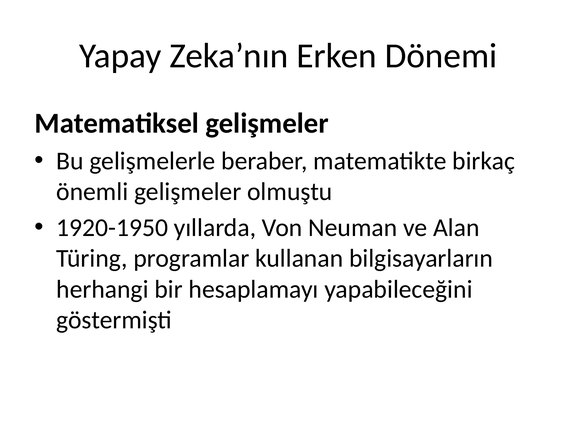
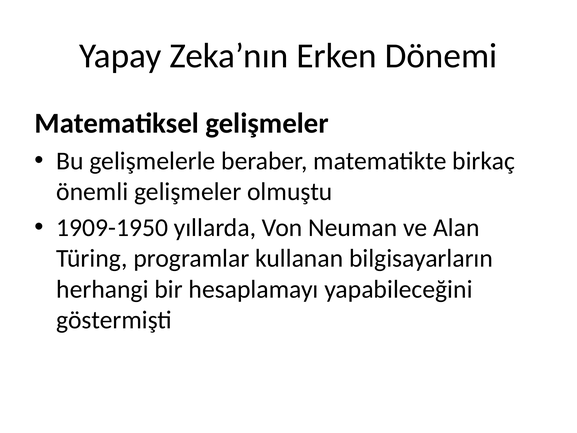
1920-1950: 1920-1950 -> 1909-1950
